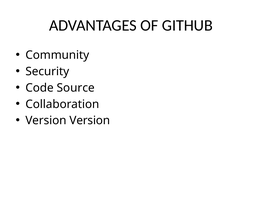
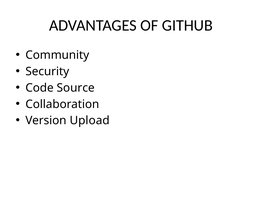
Version Version: Version -> Upload
